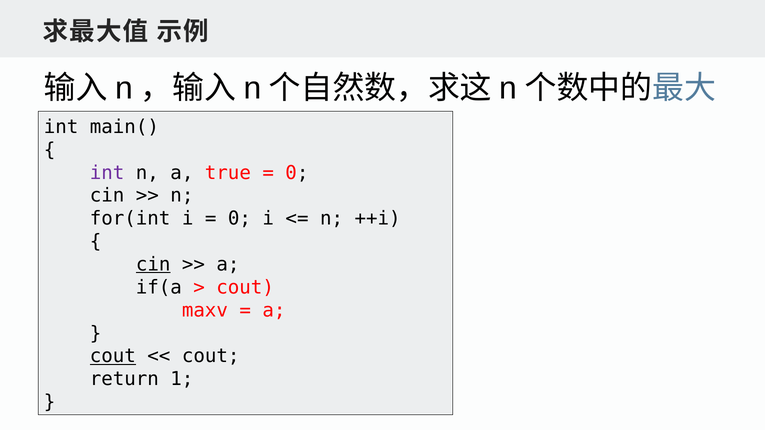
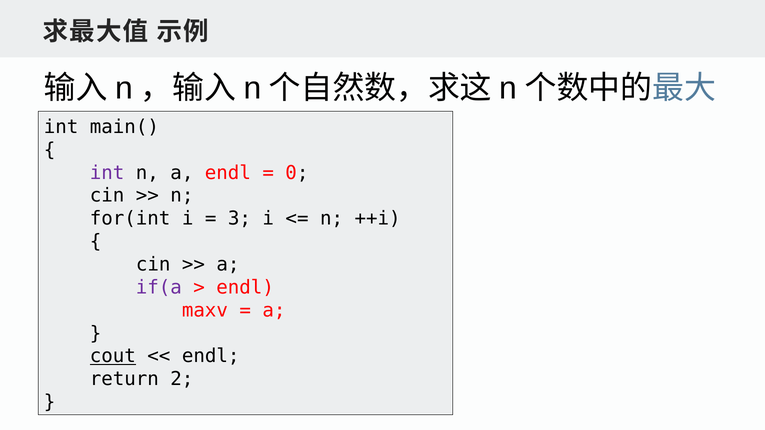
a true: true -> endl
0 at (239, 219): 0 -> 3
cin at (153, 265) underline: present -> none
if(a colour: black -> purple
cout at (245, 288): cout -> endl
cout at (211, 356): cout -> endl
1: 1 -> 2
